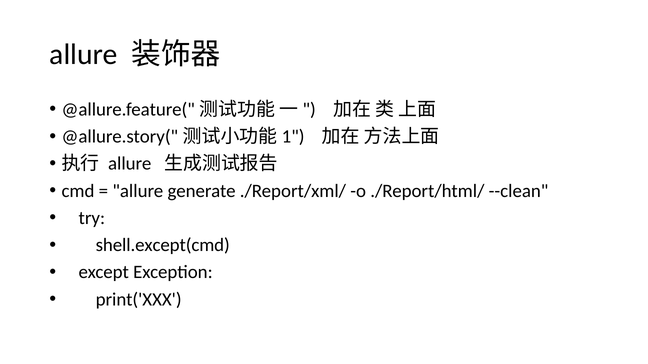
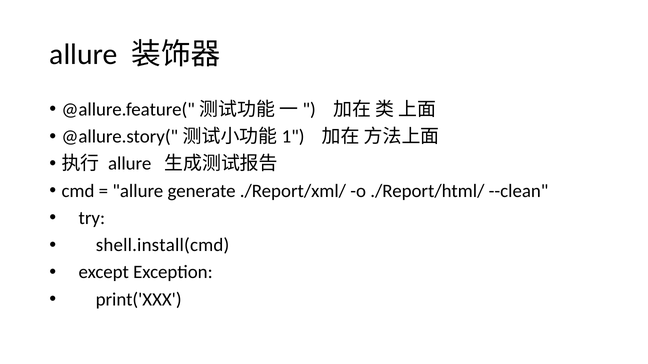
shell.except(cmd: shell.except(cmd -> shell.install(cmd
